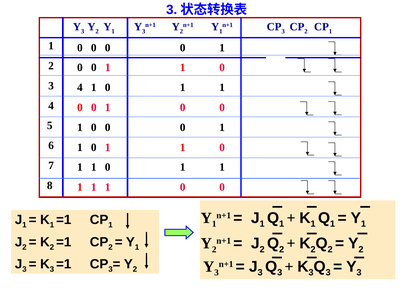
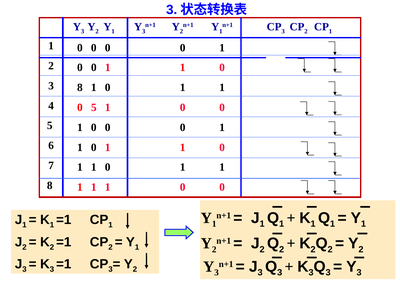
3 4: 4 -> 8
4 0 0: 0 -> 5
